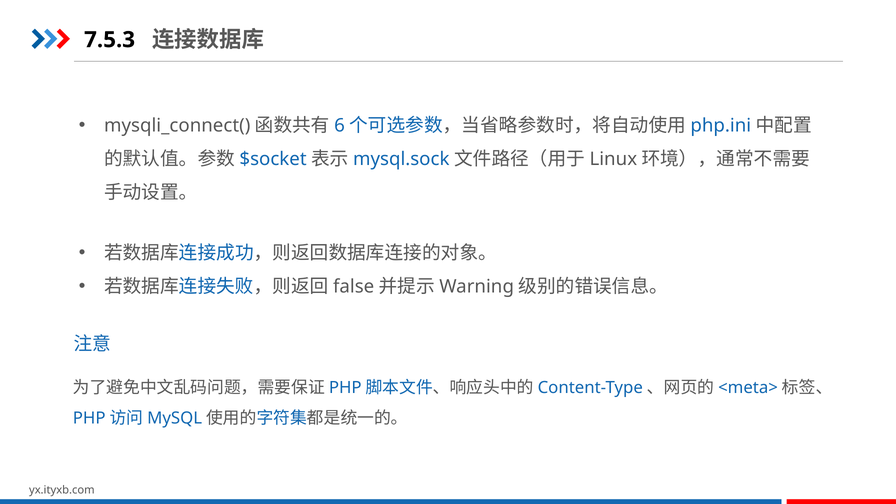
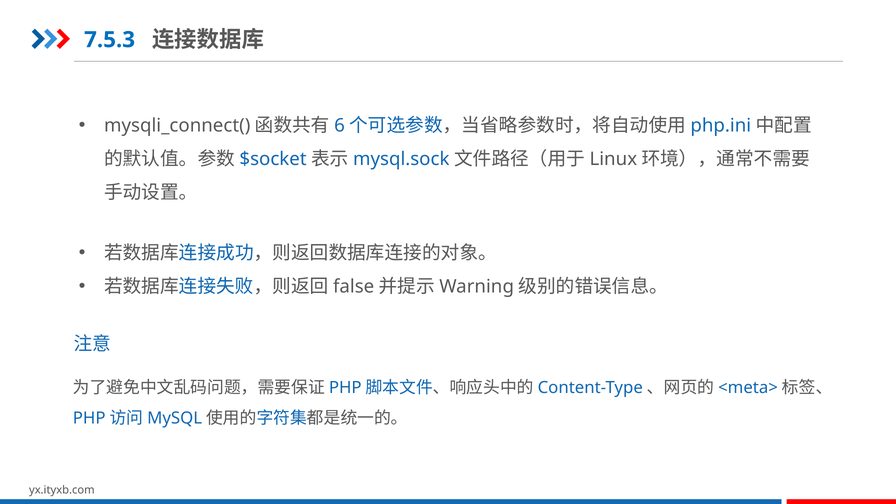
7.5.3 colour: black -> blue
